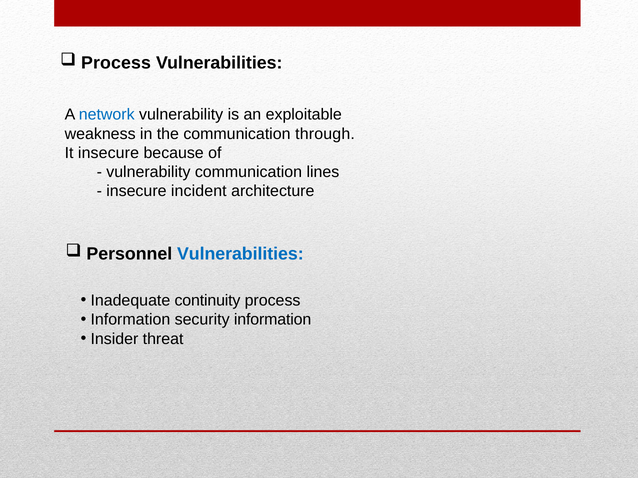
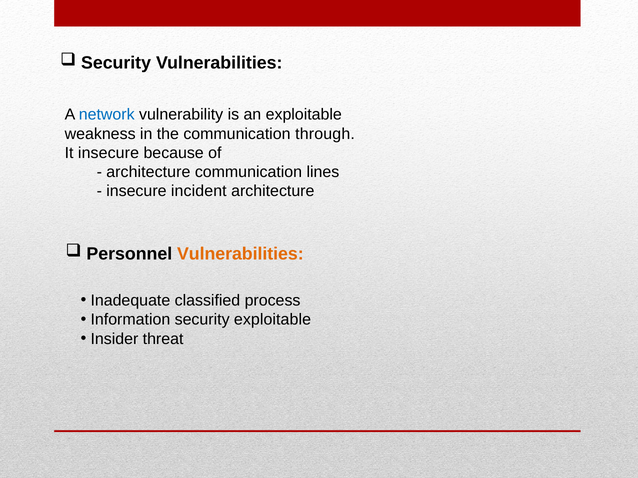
Process at (116, 63): Process -> Security
vulnerability at (148, 172): vulnerability -> architecture
Vulnerabilities at (240, 254) colour: blue -> orange
continuity: continuity -> classified
security information: information -> exploitable
